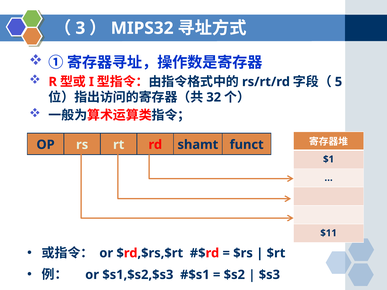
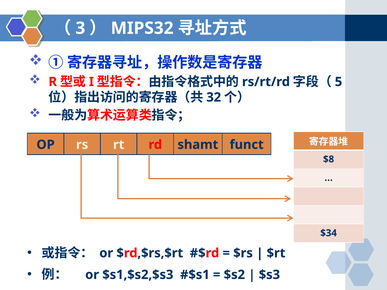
$1: $1 -> $8
$11: $11 -> $34
